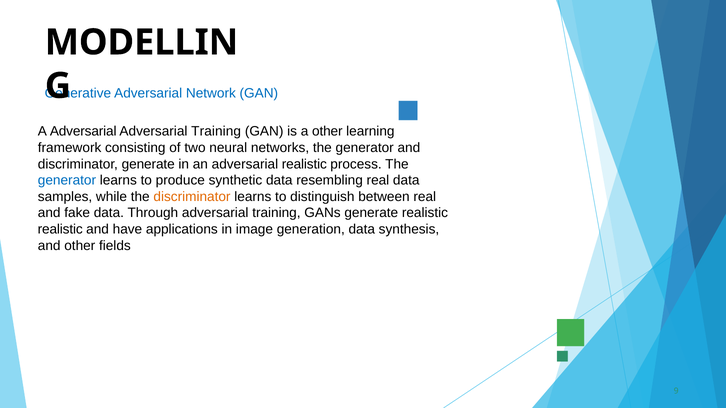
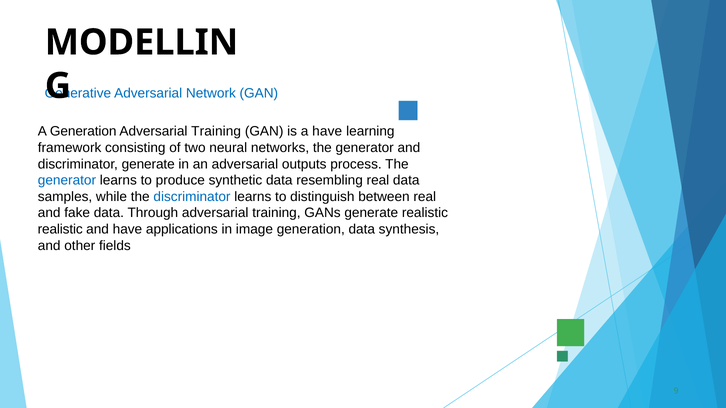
A Adversarial: Adversarial -> Generation
a other: other -> have
adversarial realistic: realistic -> outputs
discriminator at (192, 197) colour: orange -> blue
